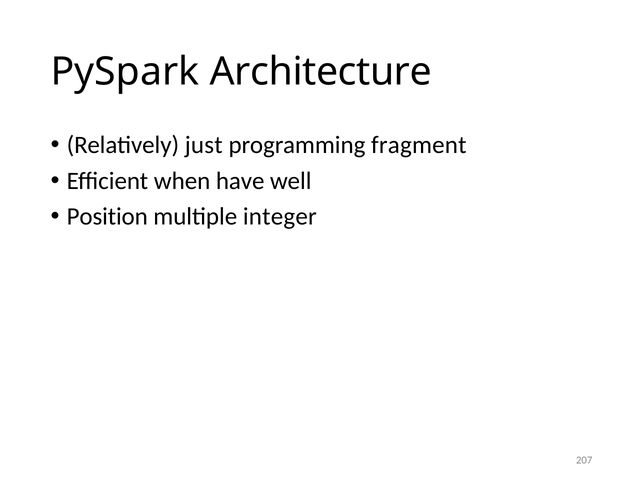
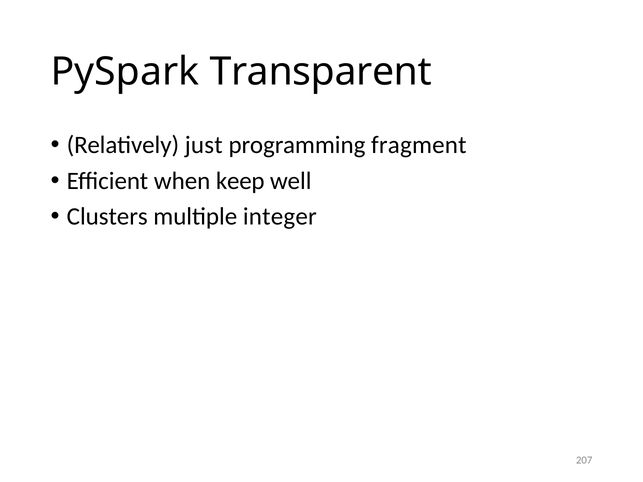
Architecture: Architecture -> Transparent
have: have -> keep
Position: Position -> Clusters
